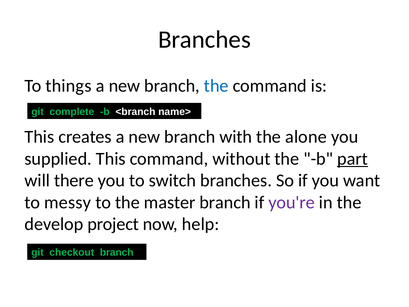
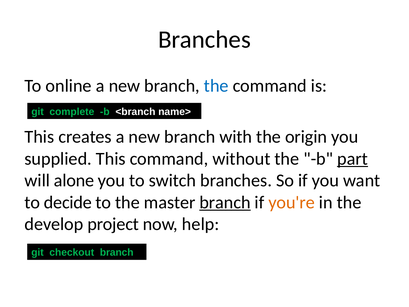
things: things -> online
alone: alone -> origin
there: there -> alone
messy: messy -> decide
branch at (225, 202) underline: none -> present
you're colour: purple -> orange
